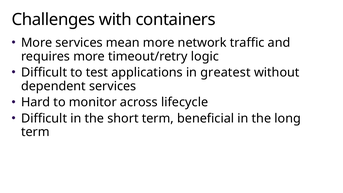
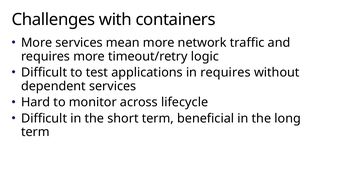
in greatest: greatest -> requires
